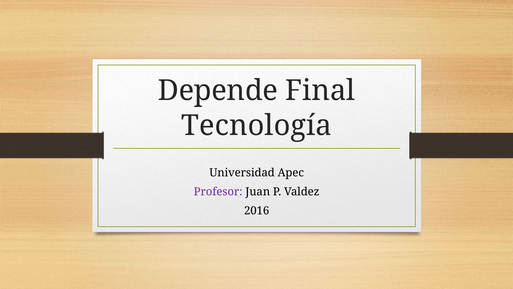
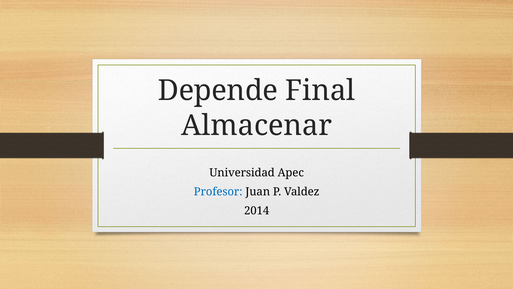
Tecnología: Tecnología -> Almacenar
Profesor colour: purple -> blue
2016: 2016 -> 2014
